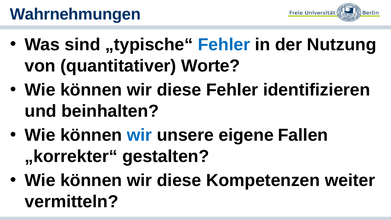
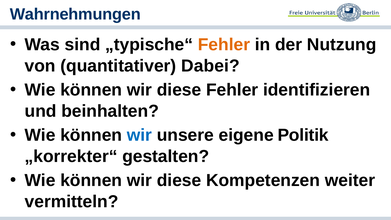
Fehler at (224, 45) colour: blue -> orange
Worte: Worte -> Dabei
Fallen: Fallen -> Politik
